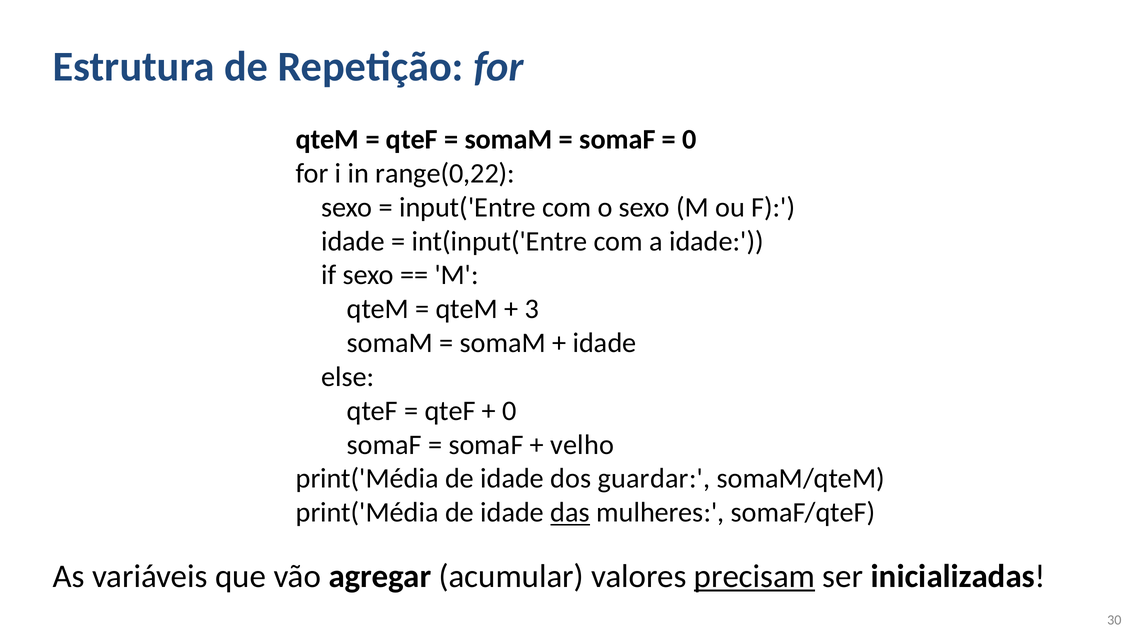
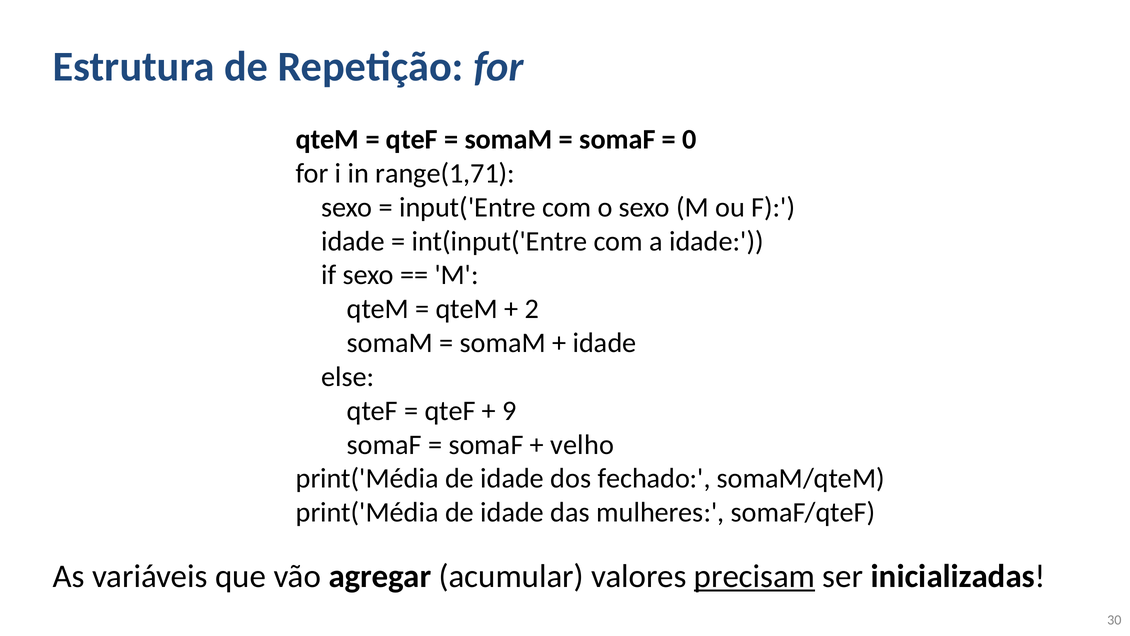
range(0,22: range(0,22 -> range(1,71
3: 3 -> 2
0 at (509, 411): 0 -> 9
guardar: guardar -> fechado
das underline: present -> none
